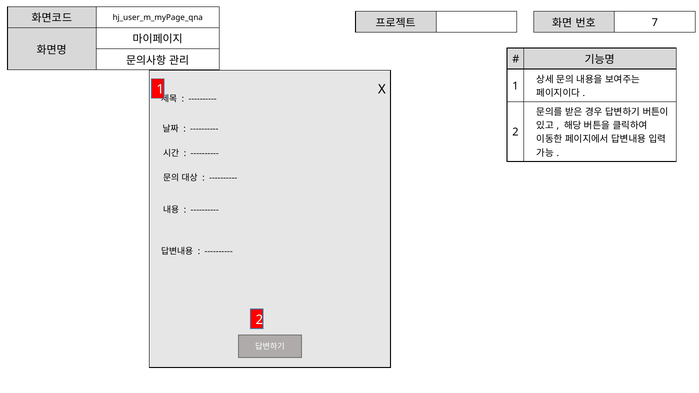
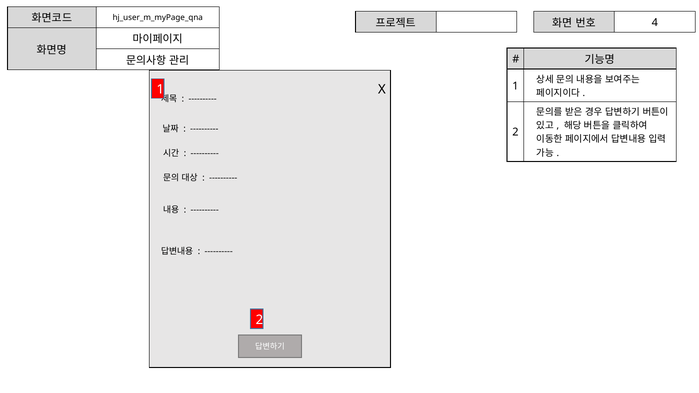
7: 7 -> 4
